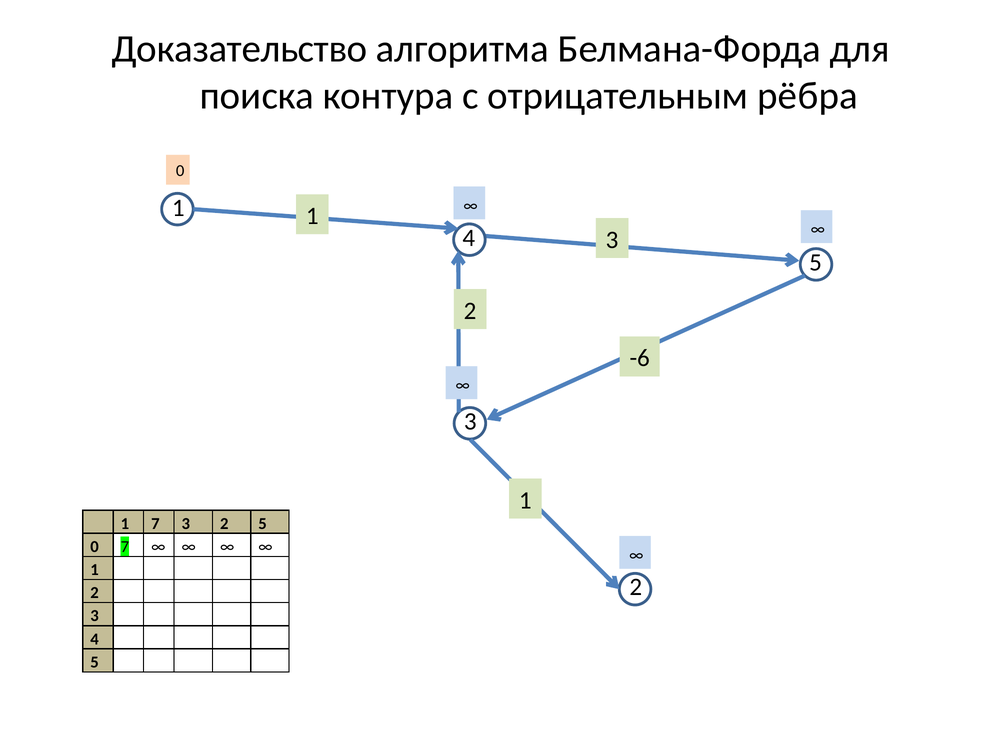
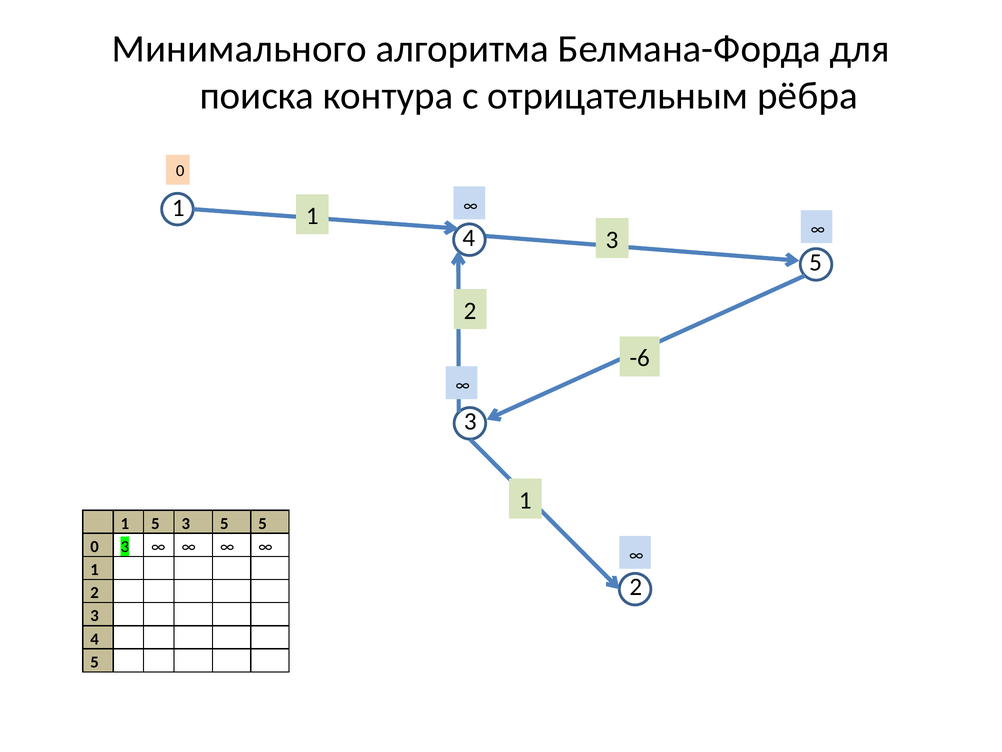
Доказательство: Доказательство -> Минимального
1 7: 7 -> 5
3 2: 2 -> 5
0 7: 7 -> 3
